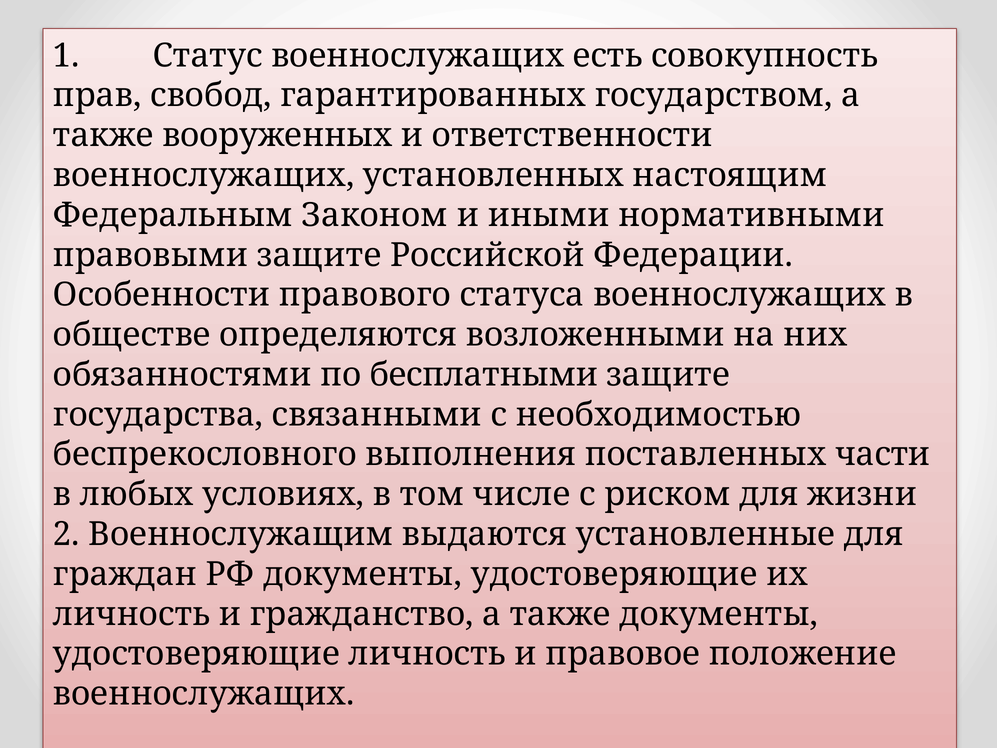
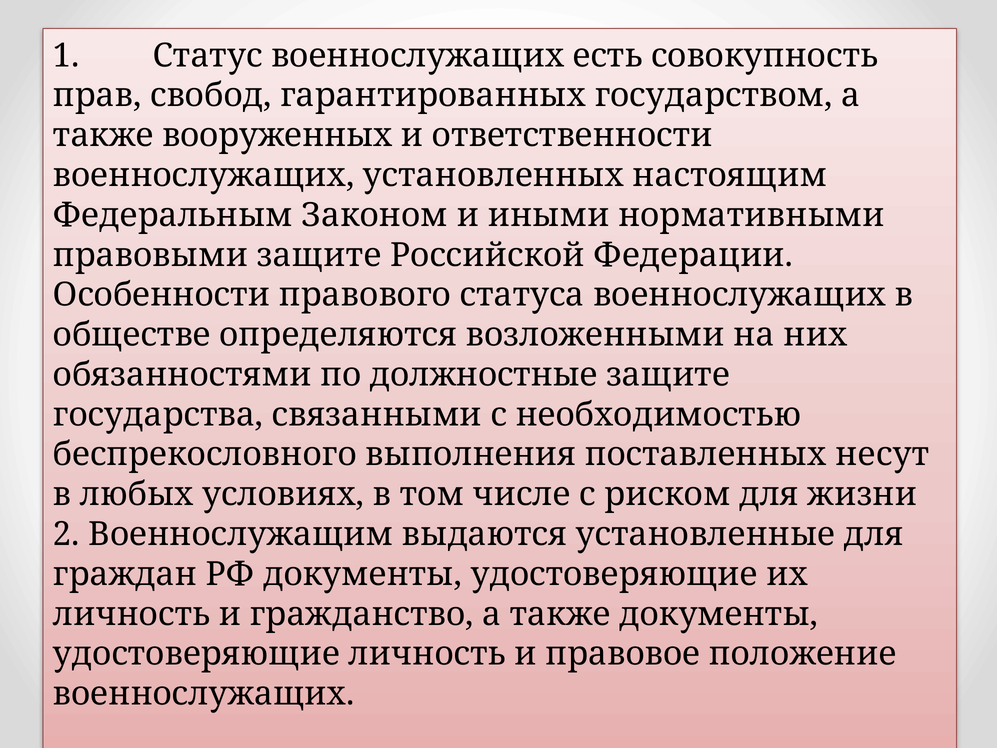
бесплатными: бесплатными -> должностные
части: части -> несут
